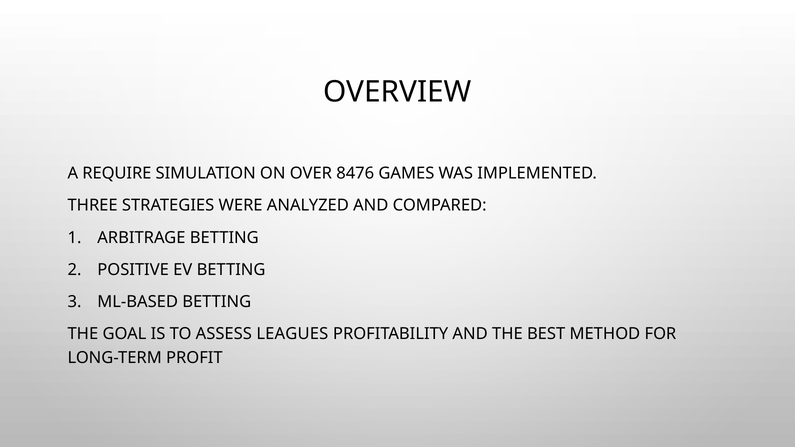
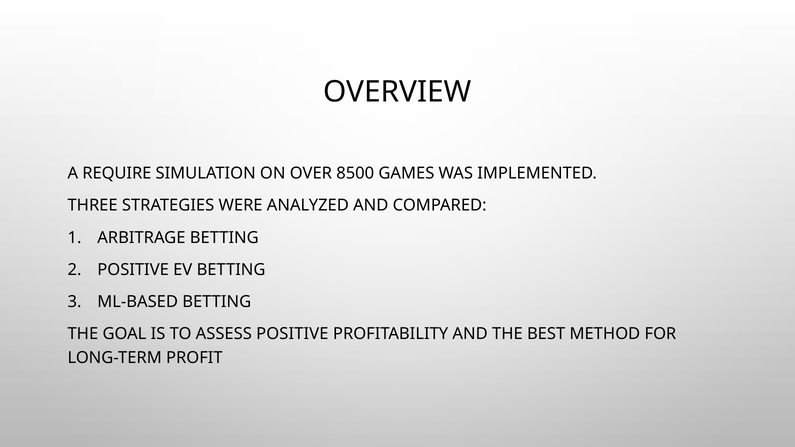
8476: 8476 -> 8500
ASSESS LEAGUES: LEAGUES -> POSITIVE
